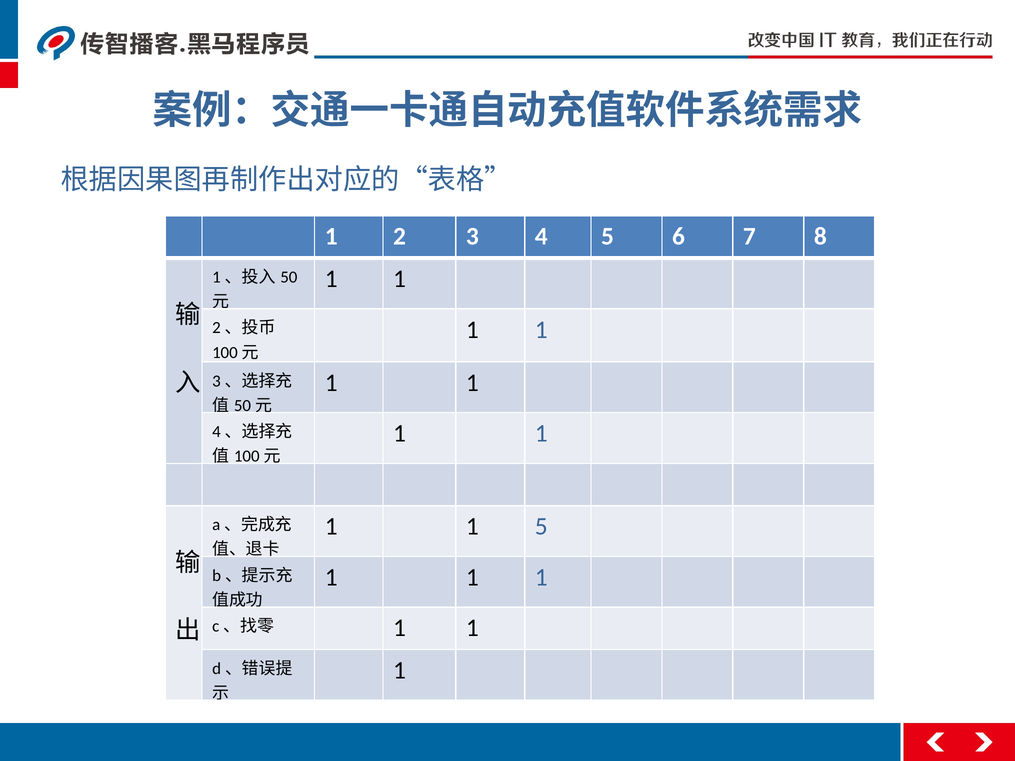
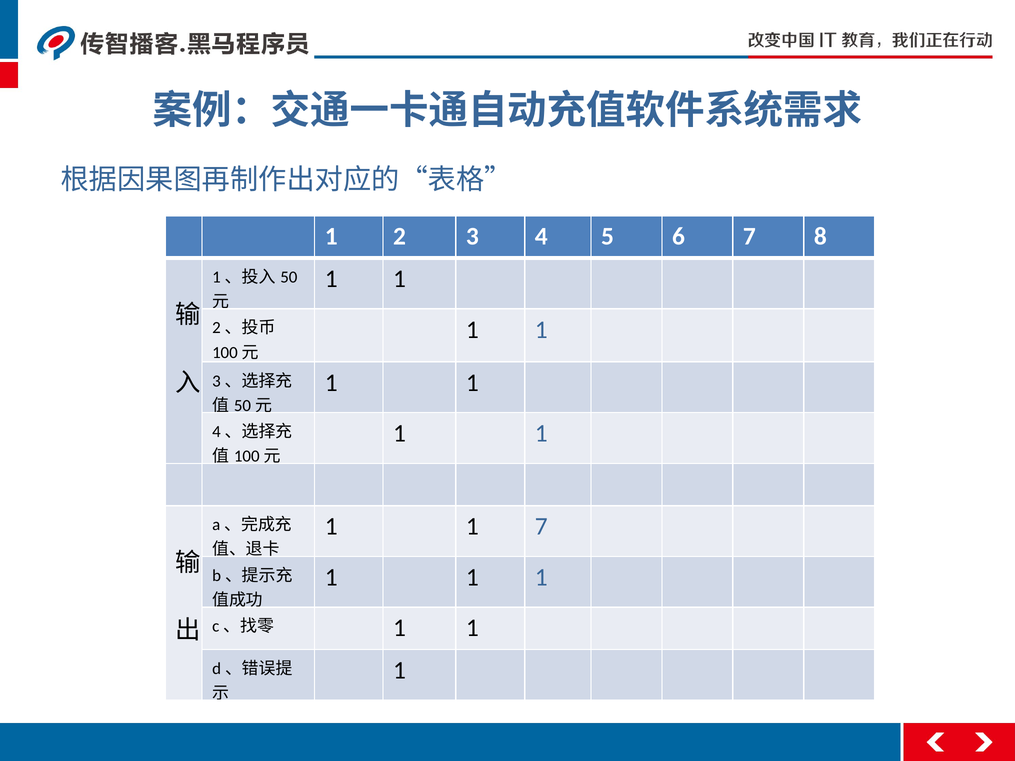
1 5: 5 -> 7
